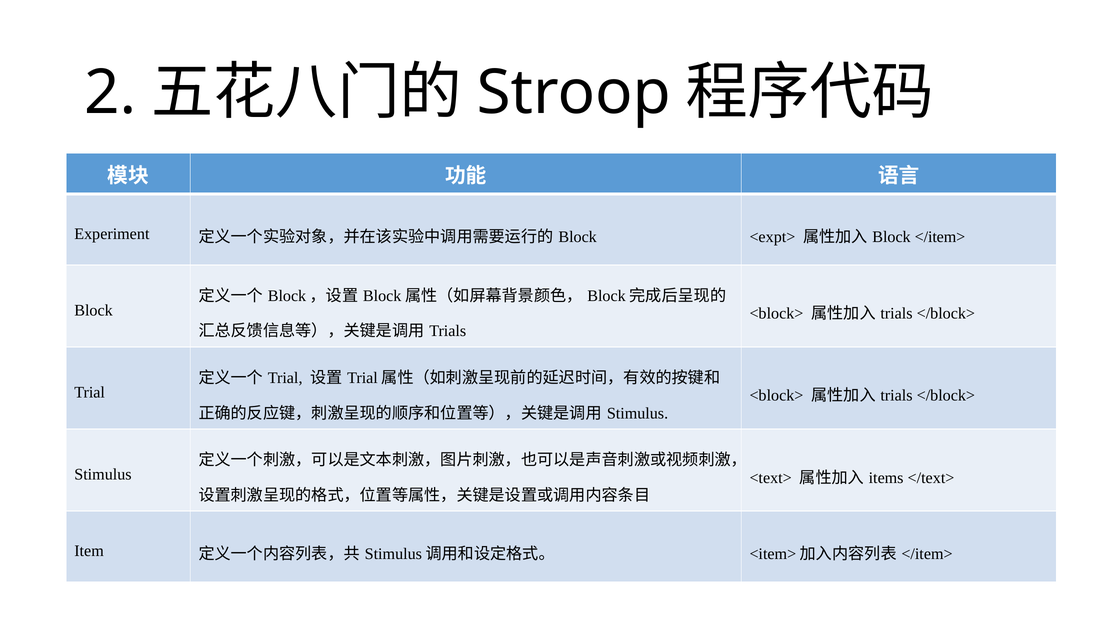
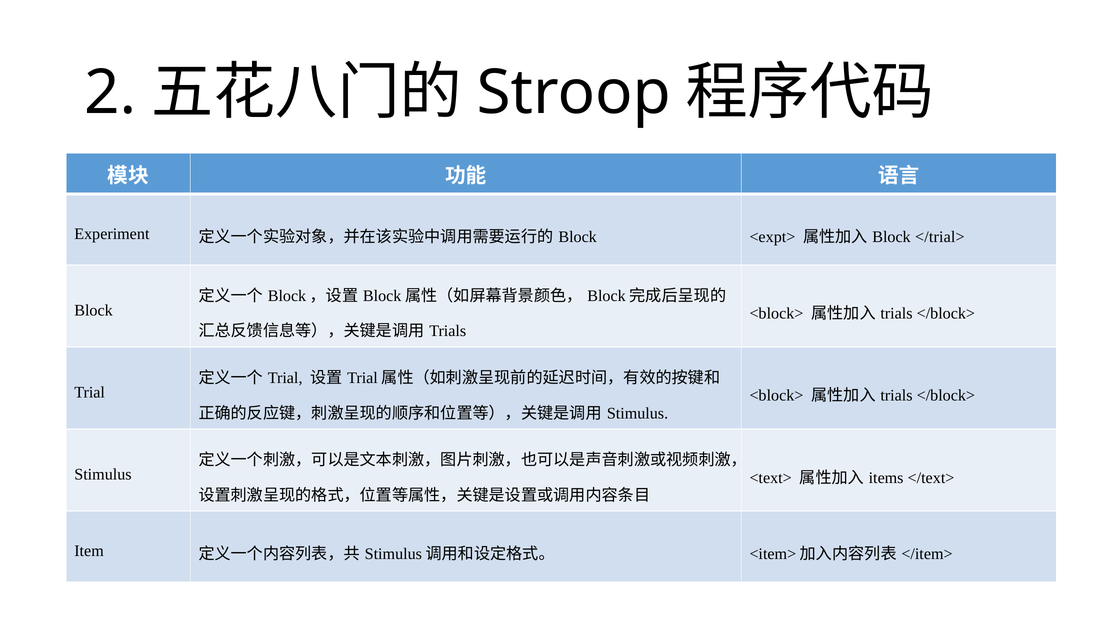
Block </item>: </item> -> </trial>
